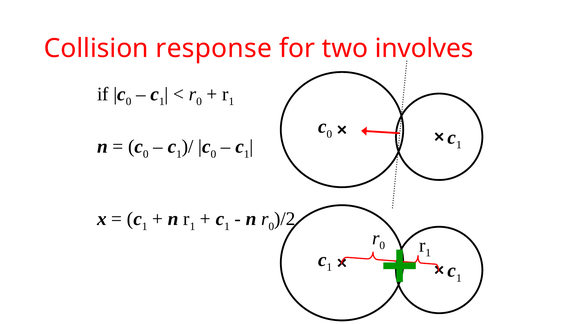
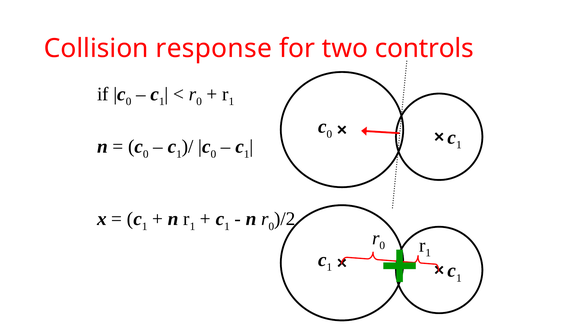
involves: involves -> controls
